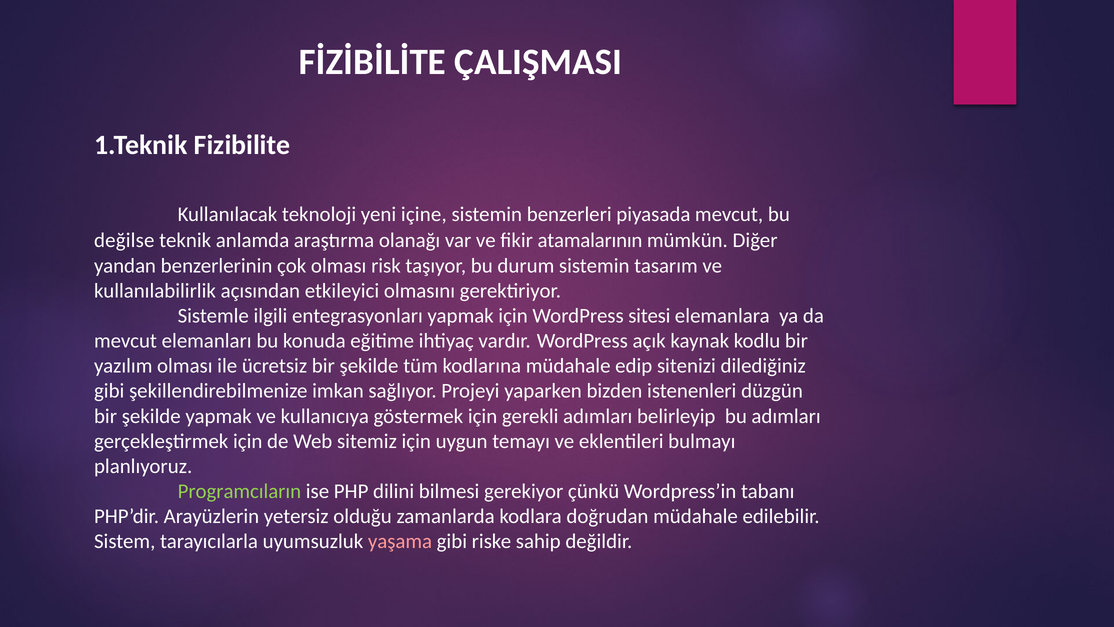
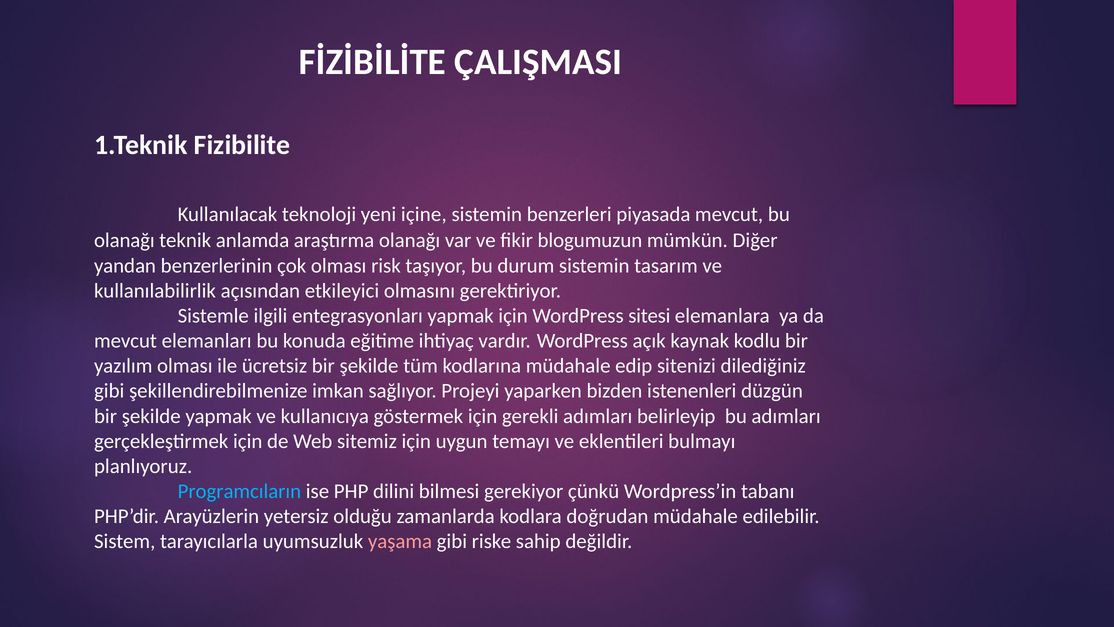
değilse at (124, 240): değilse -> olanağı
atamalarının: atamalarının -> blogumuzun
Programcıların colour: light green -> light blue
